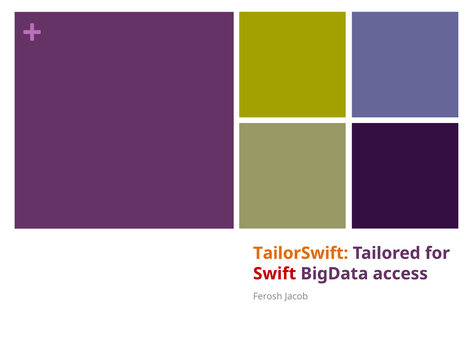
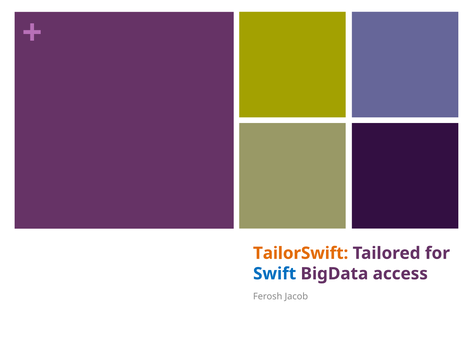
Swift colour: red -> blue
